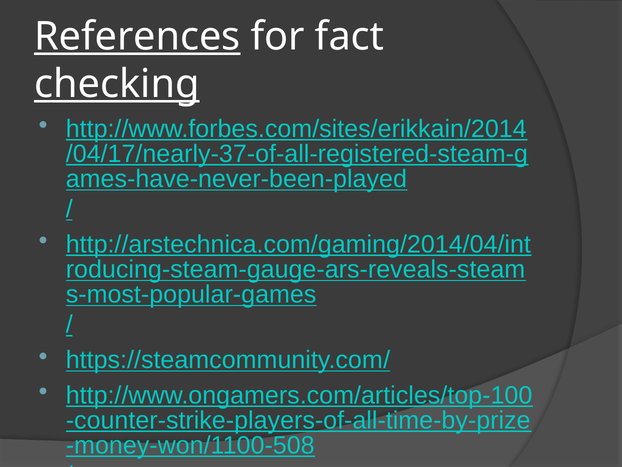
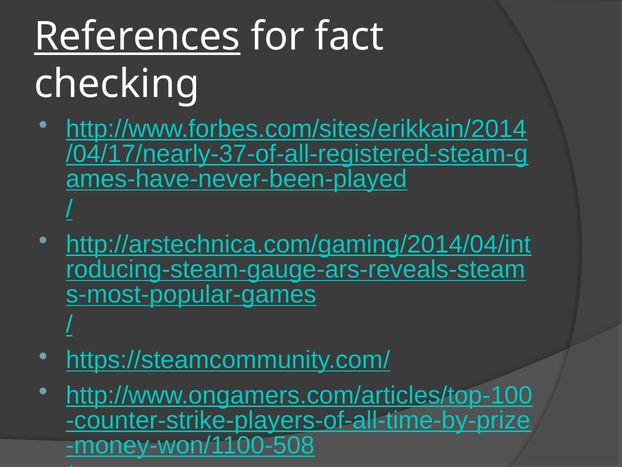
checking underline: present -> none
